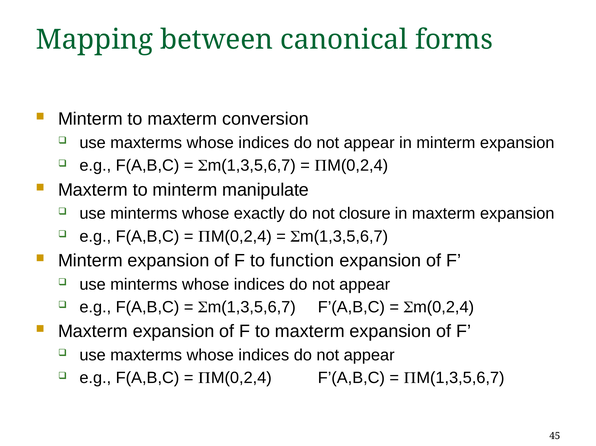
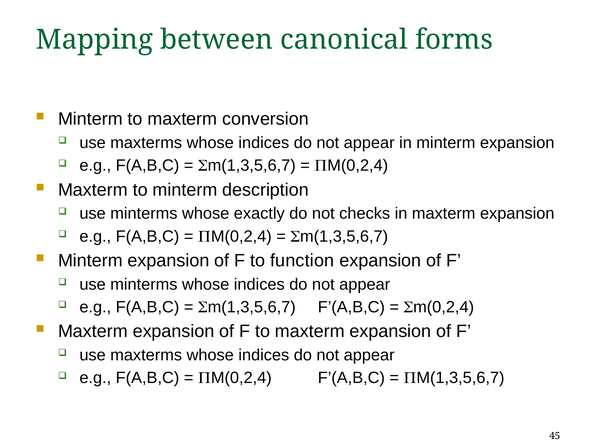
manipulate: manipulate -> description
closure: closure -> checks
